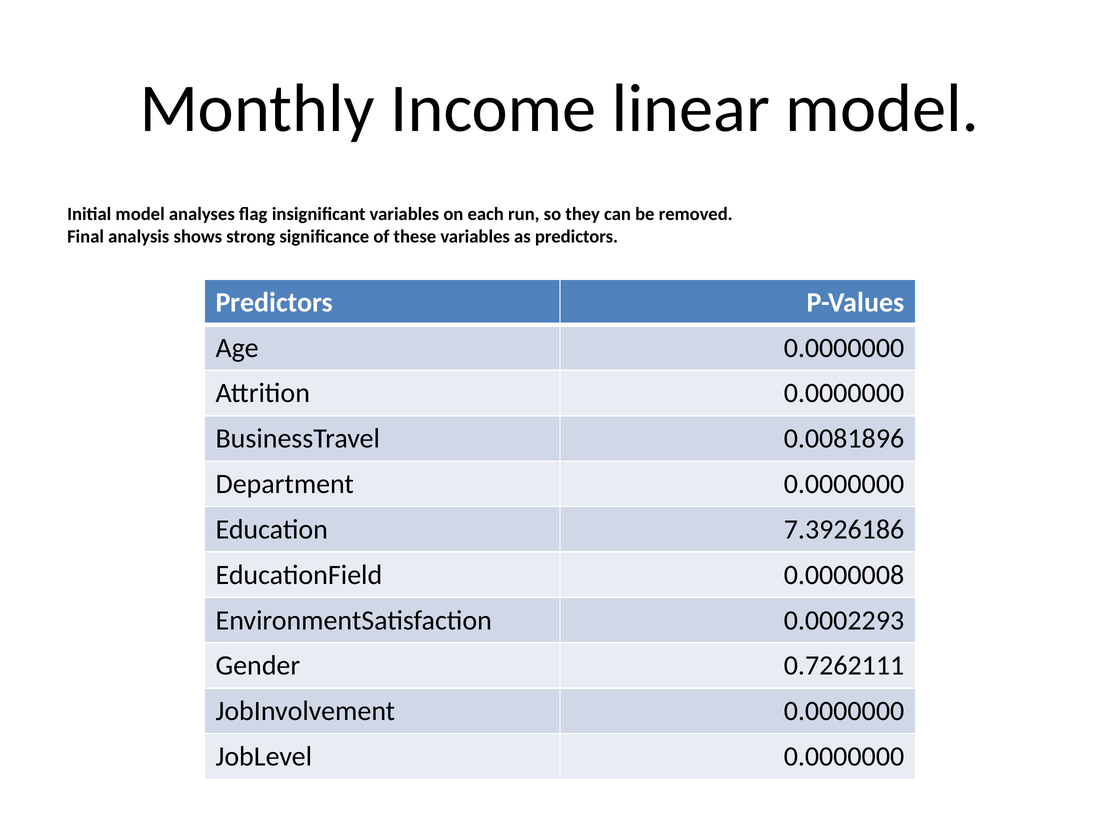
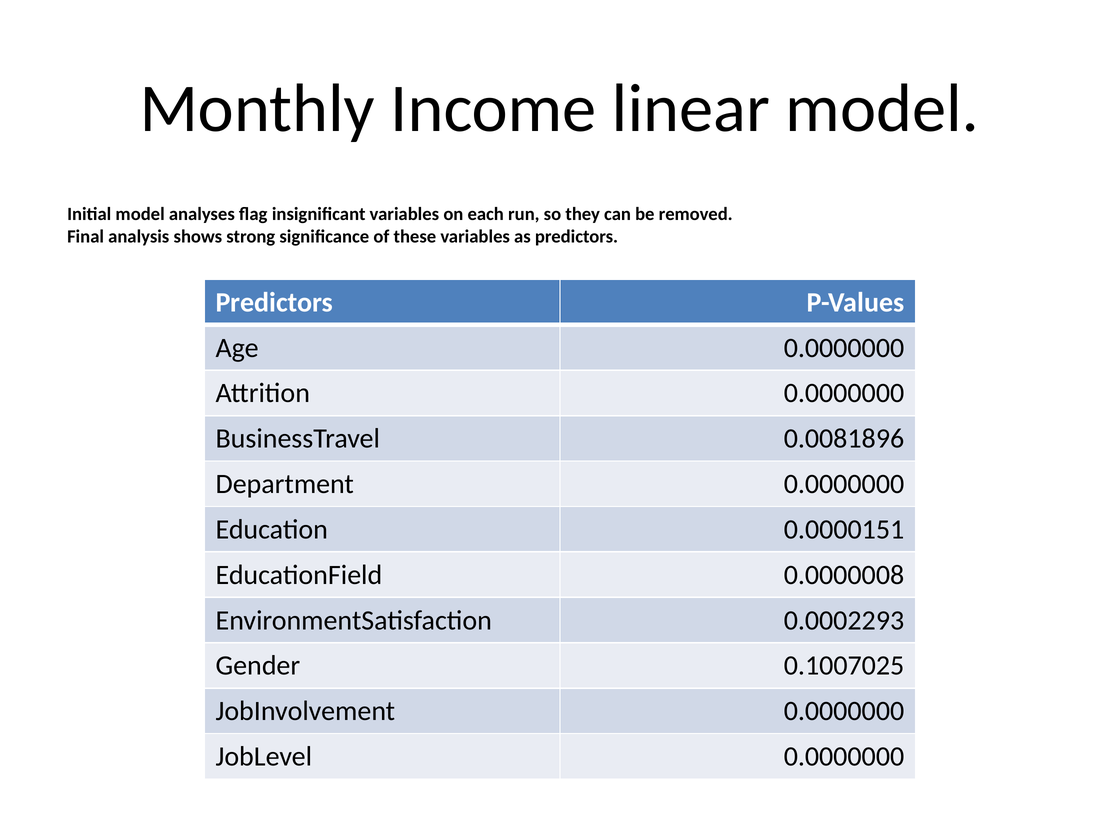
7.3926186: 7.3926186 -> 0.0000151
0.7262111: 0.7262111 -> 0.1007025
